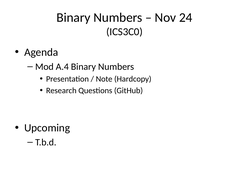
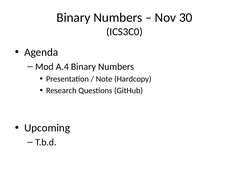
24: 24 -> 30
